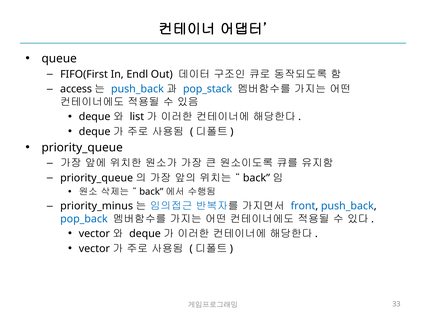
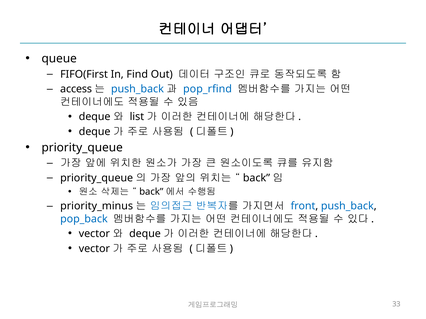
Endl: Endl -> Find
pop_stack: pop_stack -> pop_rfind
